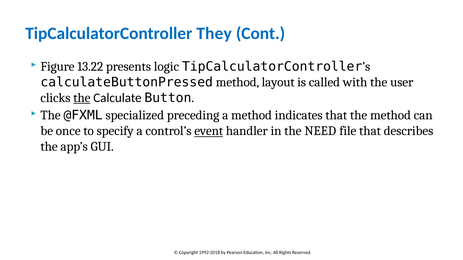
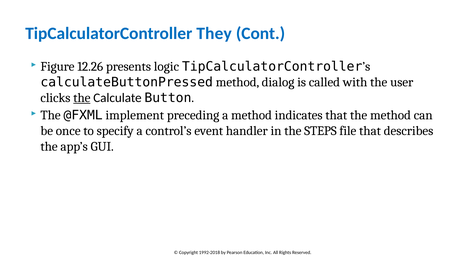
13.22: 13.22 -> 12.26
layout: layout -> dialog
specialized: specialized -> implement
event underline: present -> none
NEED: NEED -> STEPS
